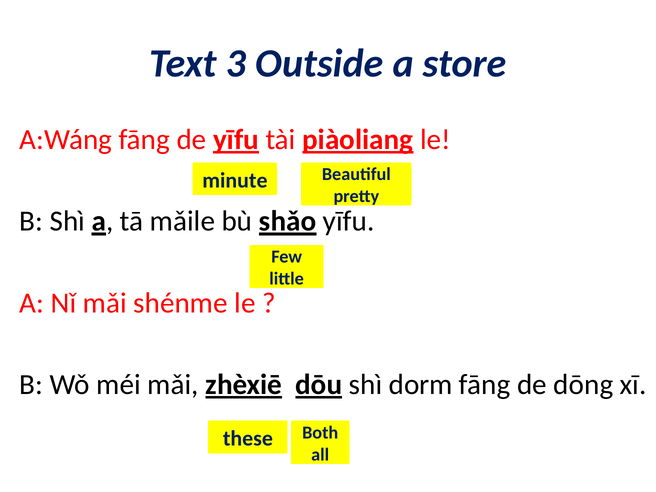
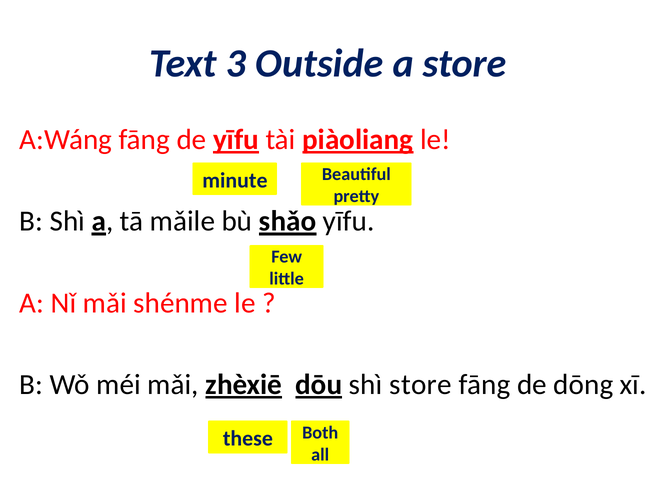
shì dorm: dorm -> store
